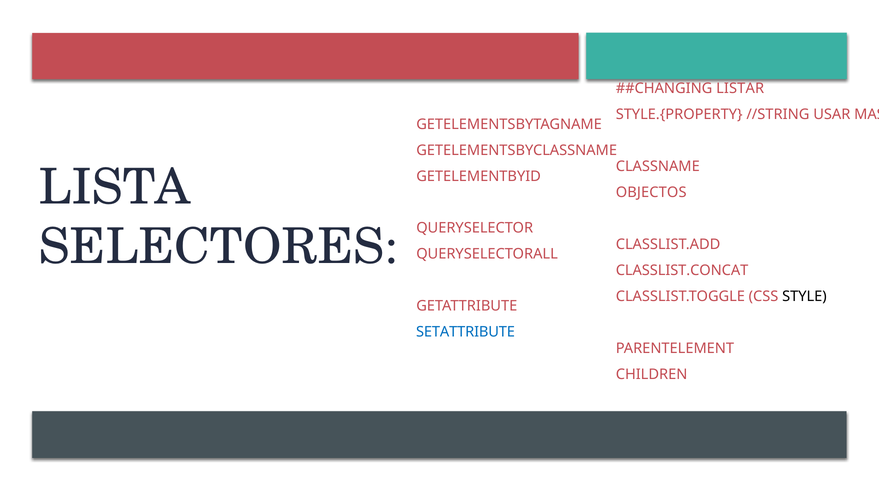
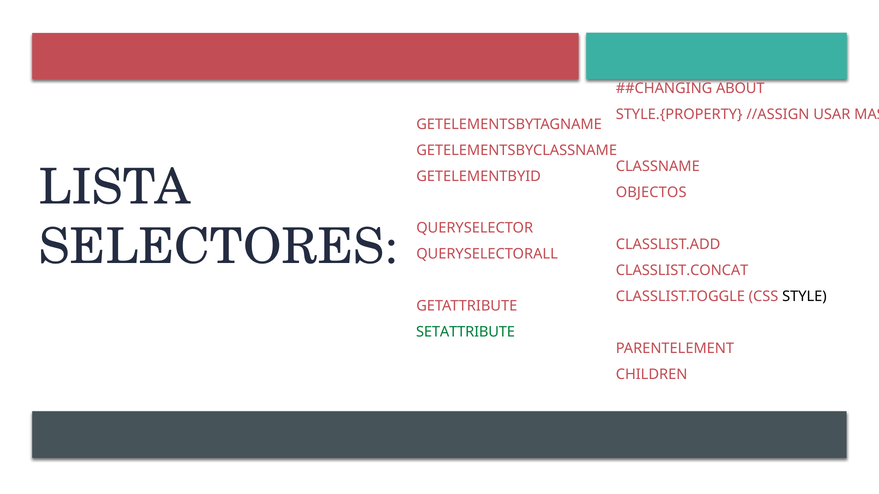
LISTAR: LISTAR -> ABOUT
//STRING: //STRING -> //ASSIGN
SETATTRIBUTE colour: blue -> green
